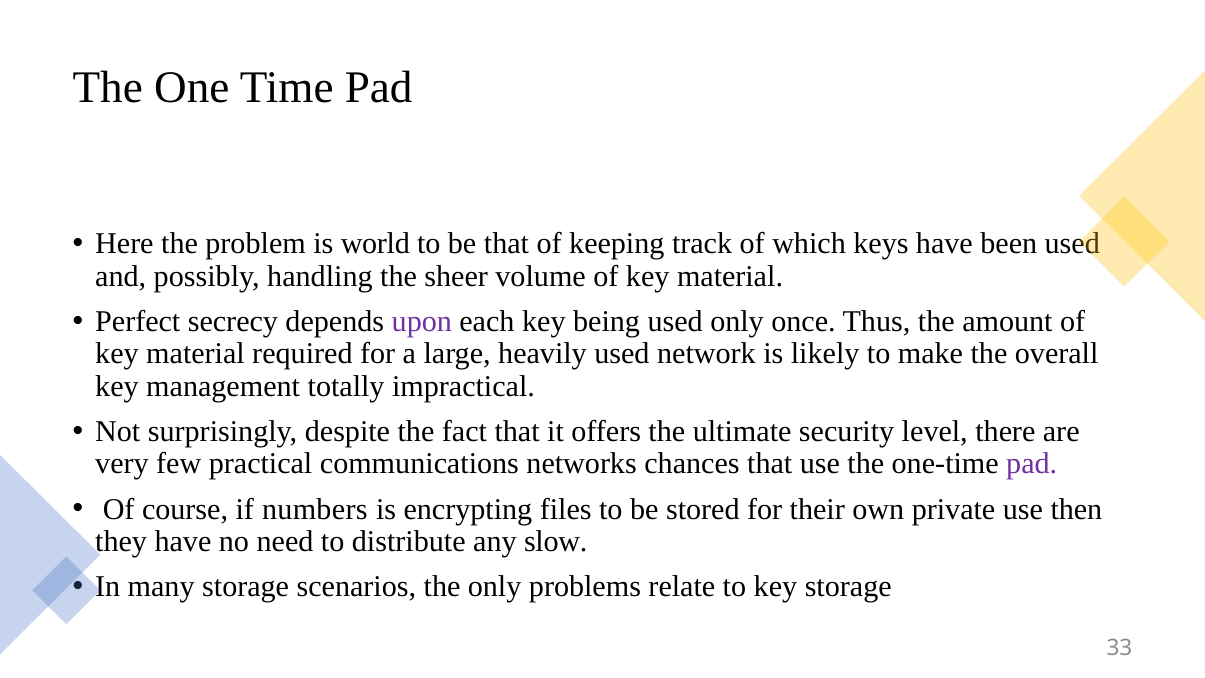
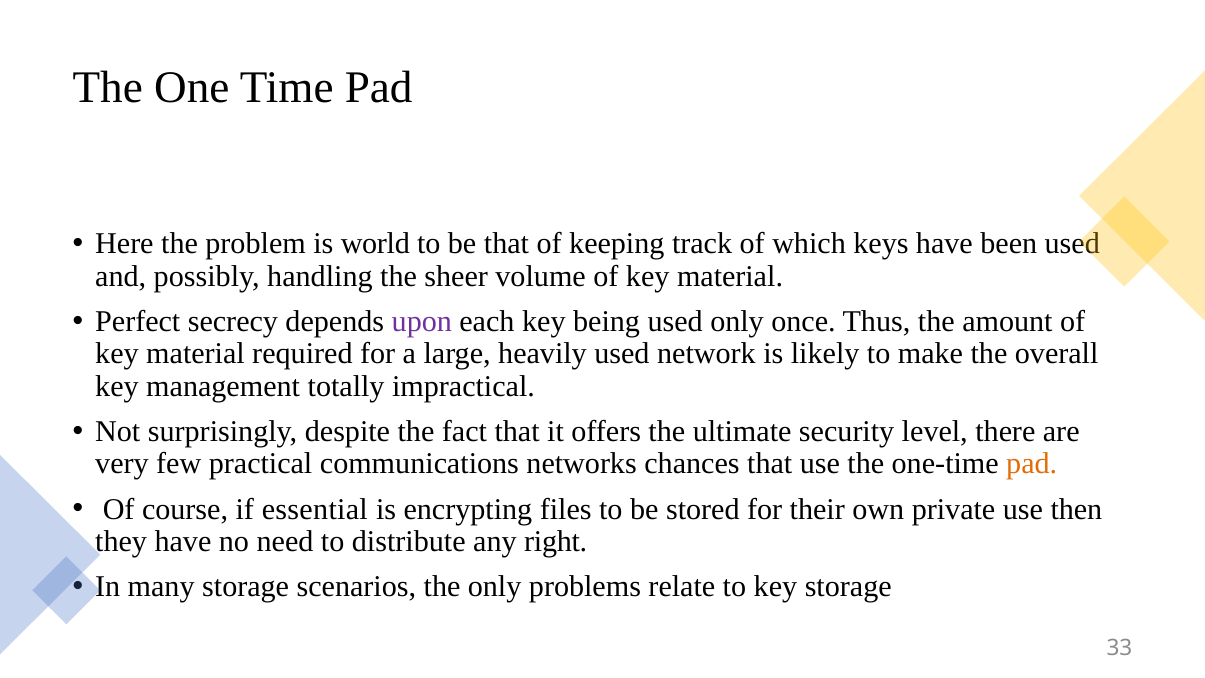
pad at (1032, 464) colour: purple -> orange
numbers: numbers -> essential
slow: slow -> right
